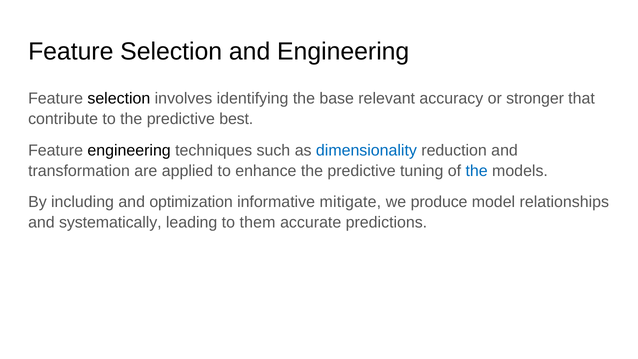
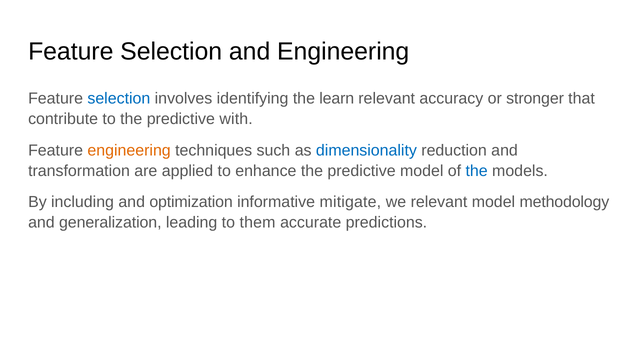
selection at (119, 99) colour: black -> blue
base: base -> learn
best: best -> with
engineering at (129, 150) colour: black -> orange
predictive tuning: tuning -> model
we produce: produce -> relevant
relationships: relationships -> methodology
systematically: systematically -> generalization
